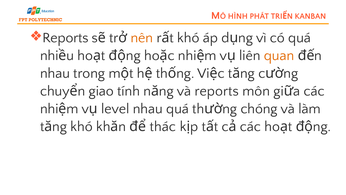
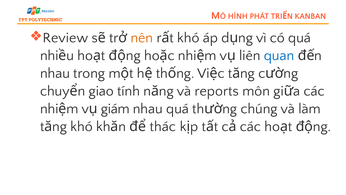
Reports at (65, 38): Reports -> Review
quan colour: orange -> blue
level: level -> giám
chóng: chóng -> chúng
